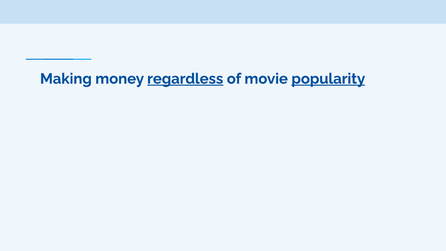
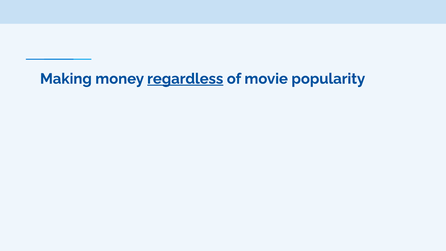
popularity underline: present -> none
